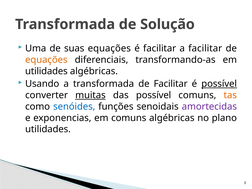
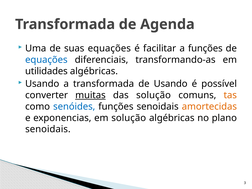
Solução: Solução -> Agenda
a facilitar: facilitar -> funções
equações at (46, 60) colour: orange -> blue
de Facilitar: Facilitar -> Usando
possível at (219, 84) underline: present -> none
das possível: possível -> solução
amortecidas colour: purple -> orange
em comuns: comuns -> solução
utilidades at (48, 129): utilidades -> senoidais
